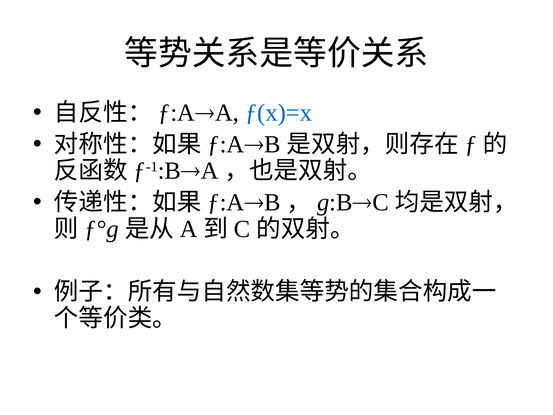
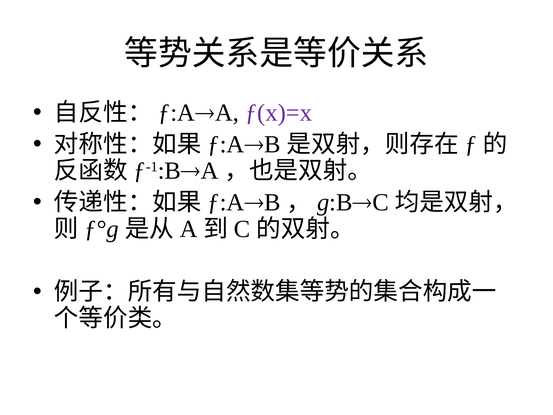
ƒ(x)=x colour: blue -> purple
